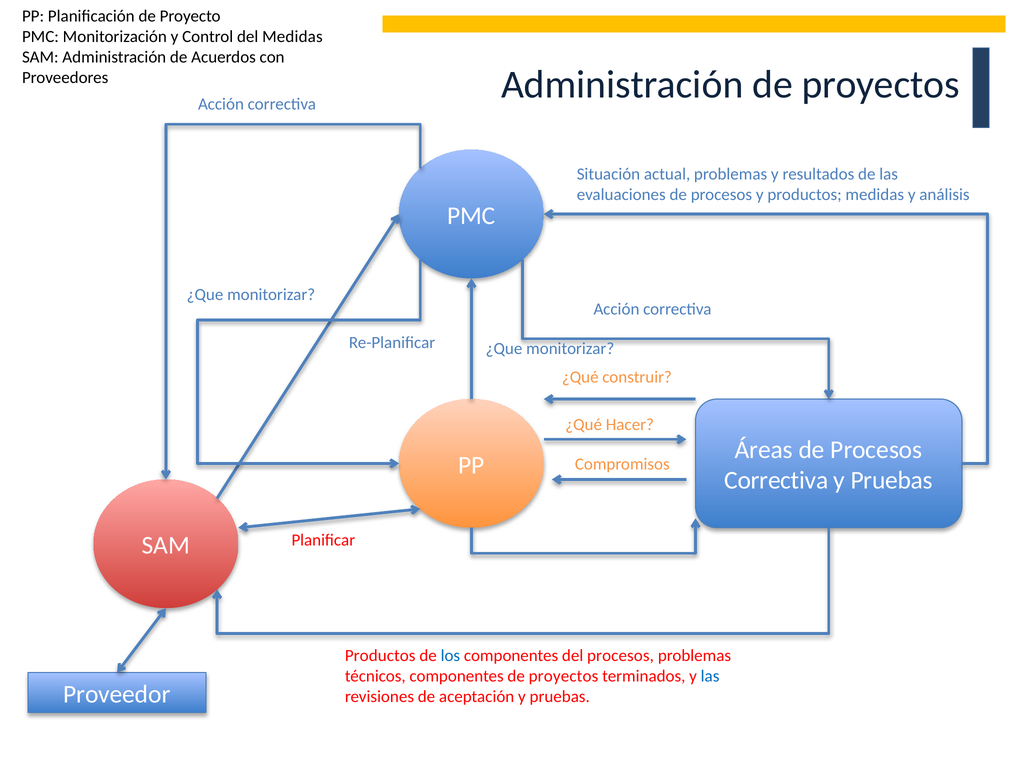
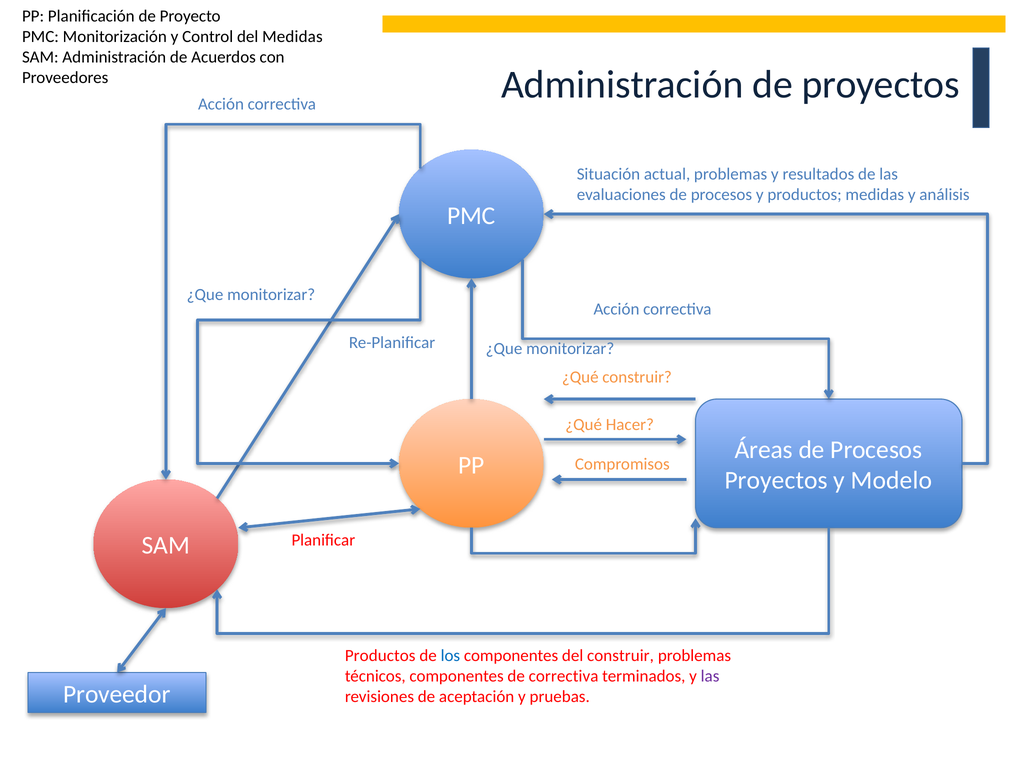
Correctiva at (776, 480): Correctiva -> Proyectos
Pruebas at (892, 480): Pruebas -> Modelo
del procesos: procesos -> construir
componentes de proyectos: proyectos -> correctiva
las at (710, 676) colour: blue -> purple
